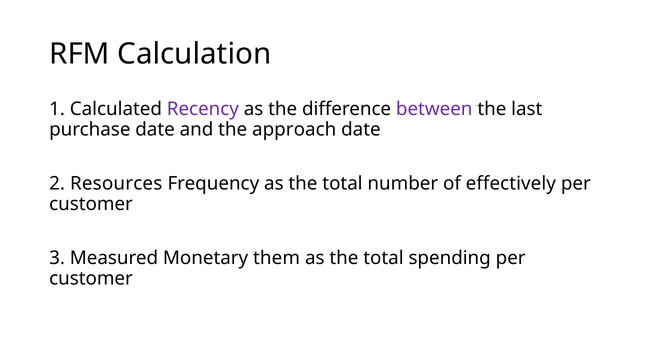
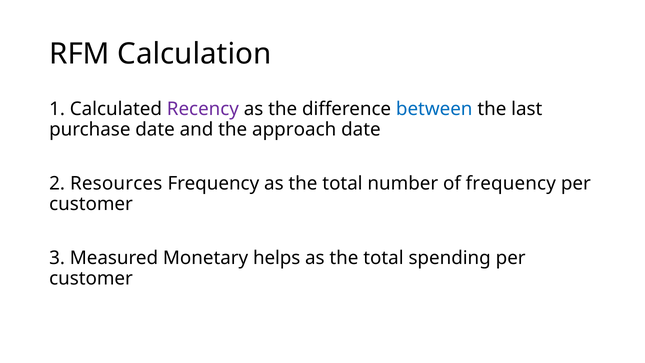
between colour: purple -> blue
of effectively: effectively -> frequency
them: them -> helps
